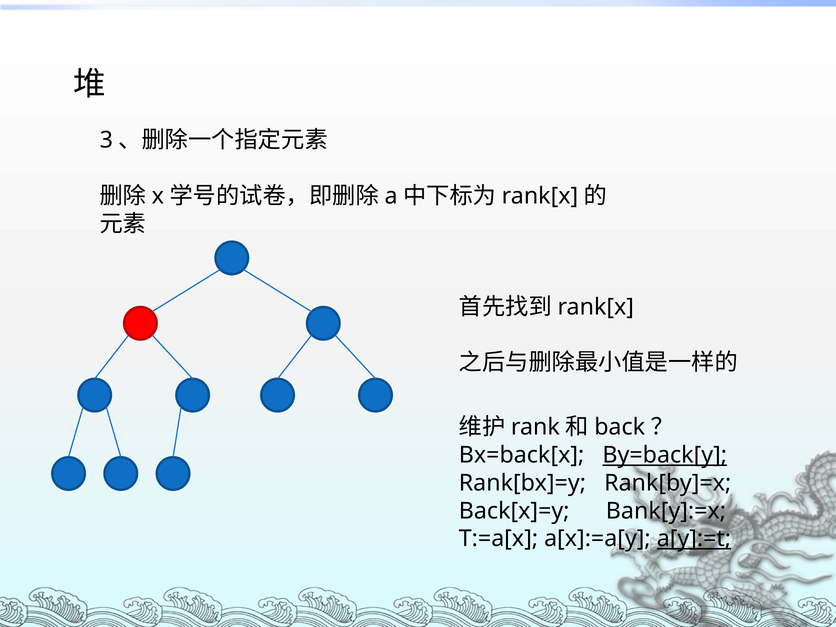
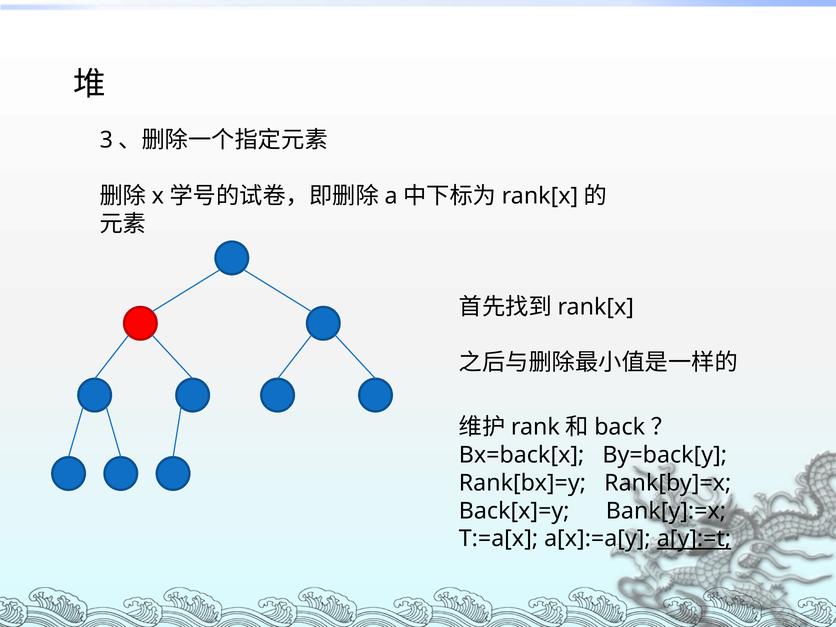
By=back[y underline: present -> none
